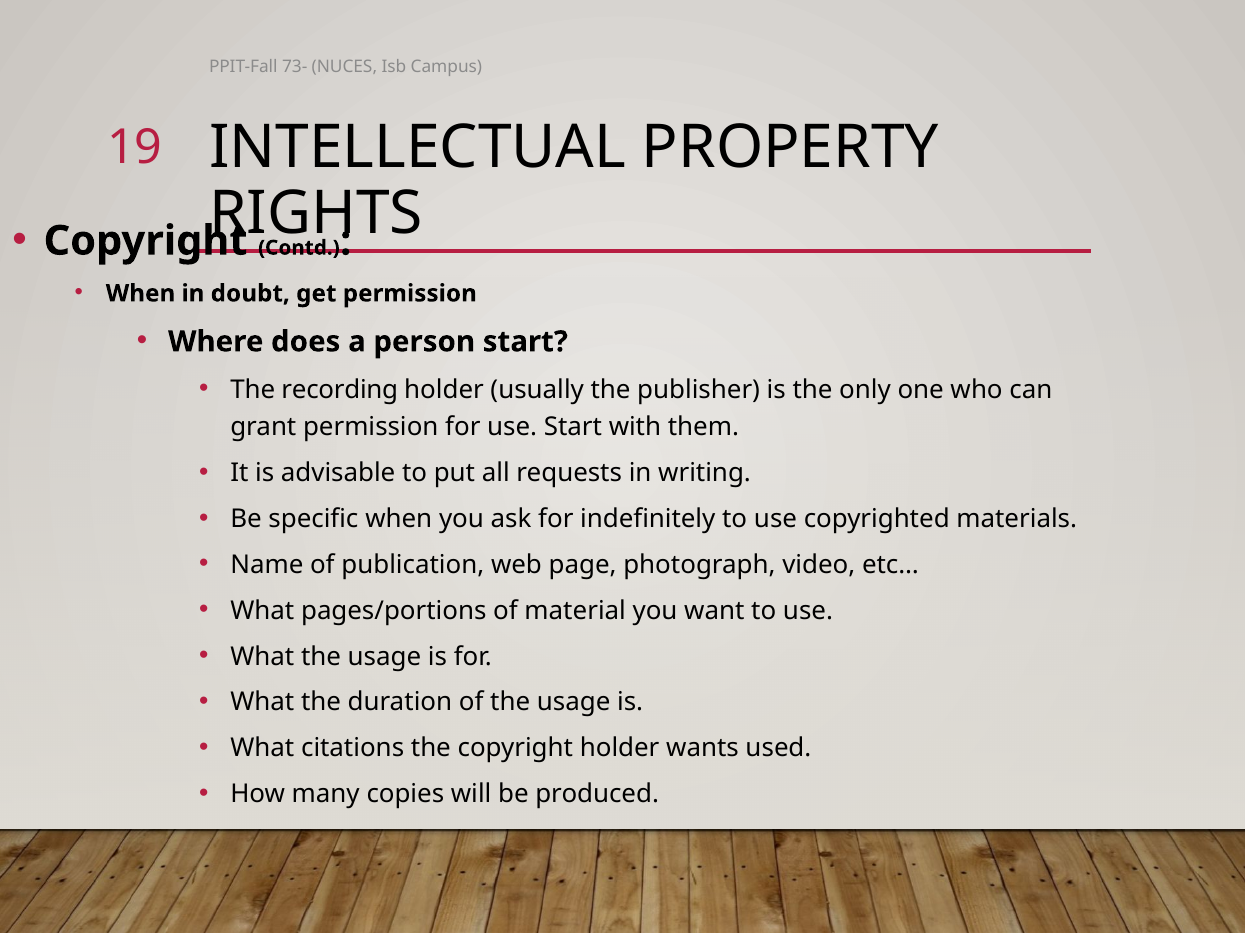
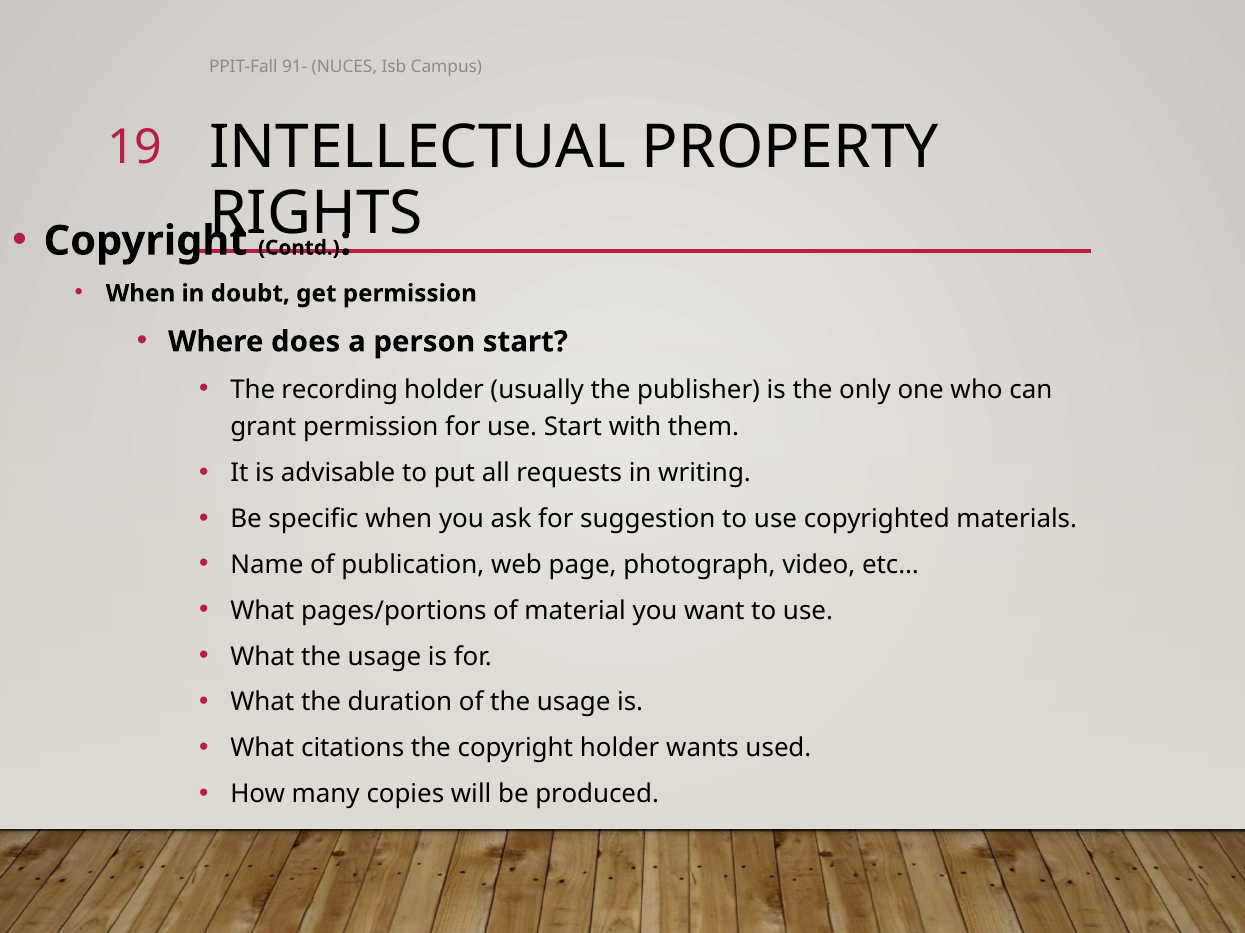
73-: 73- -> 91-
indefinitely: indefinitely -> suggestion
